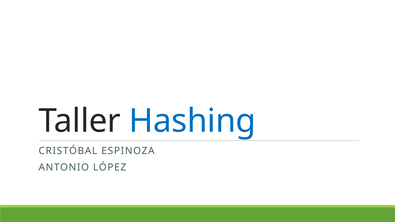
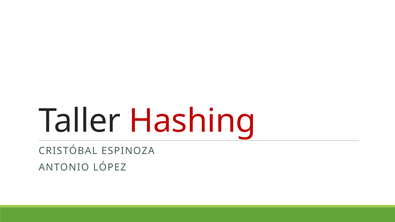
Hashing colour: blue -> red
